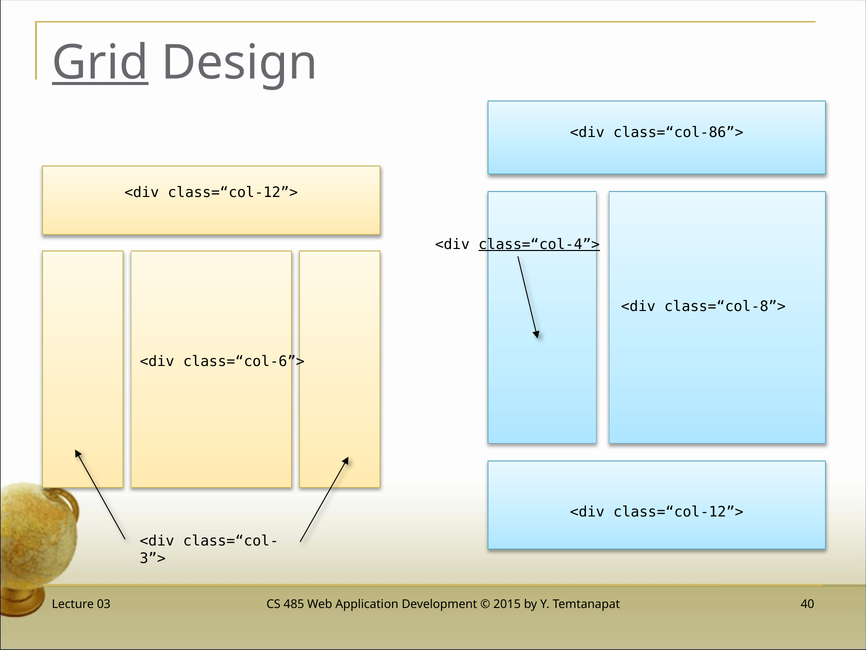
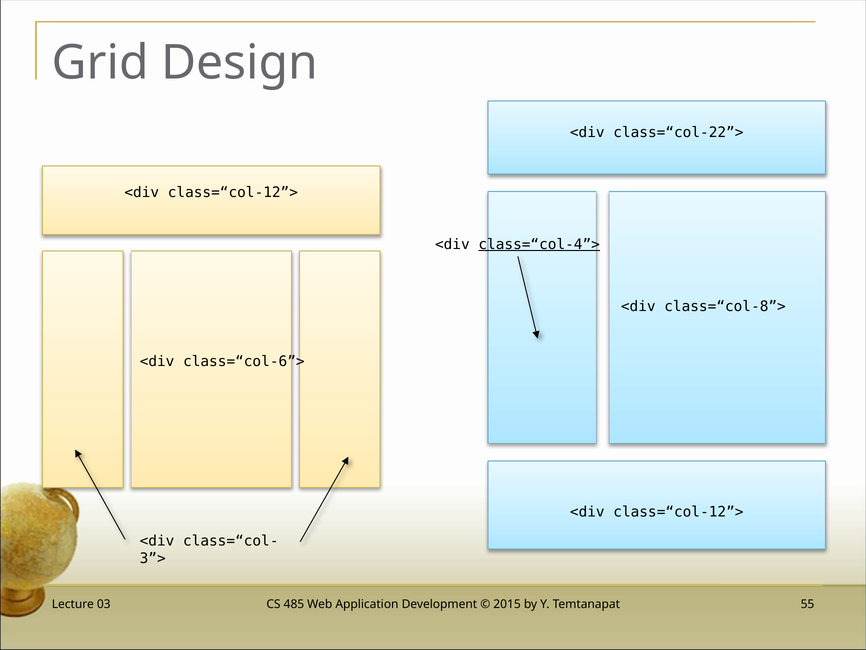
Grid underline: present -> none
class=“col-86”>: class=“col-86”> -> class=“col-22”>
40: 40 -> 55
